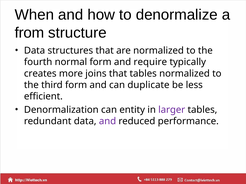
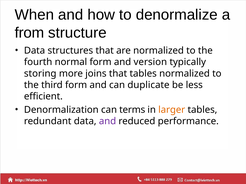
require: require -> version
creates: creates -> storing
entity: entity -> terms
larger colour: purple -> orange
